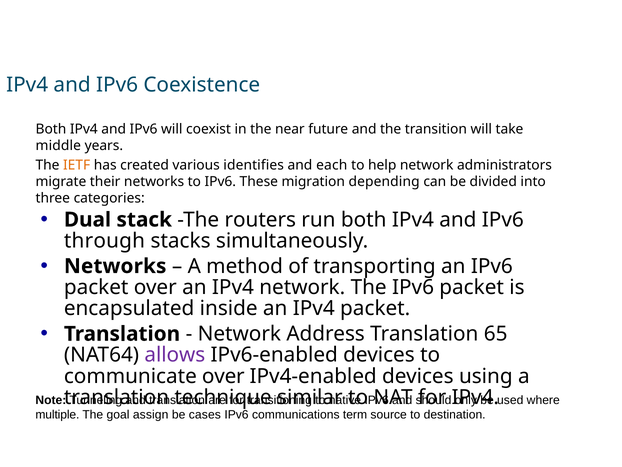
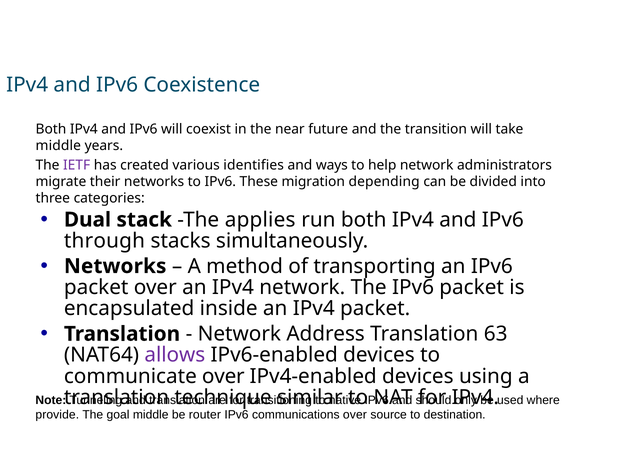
IETF colour: orange -> purple
each: each -> ways
routers: routers -> applies
65: 65 -> 63
multiple: multiple -> provide
goal assign: assign -> middle
cases: cases -> router
communications term: term -> over
